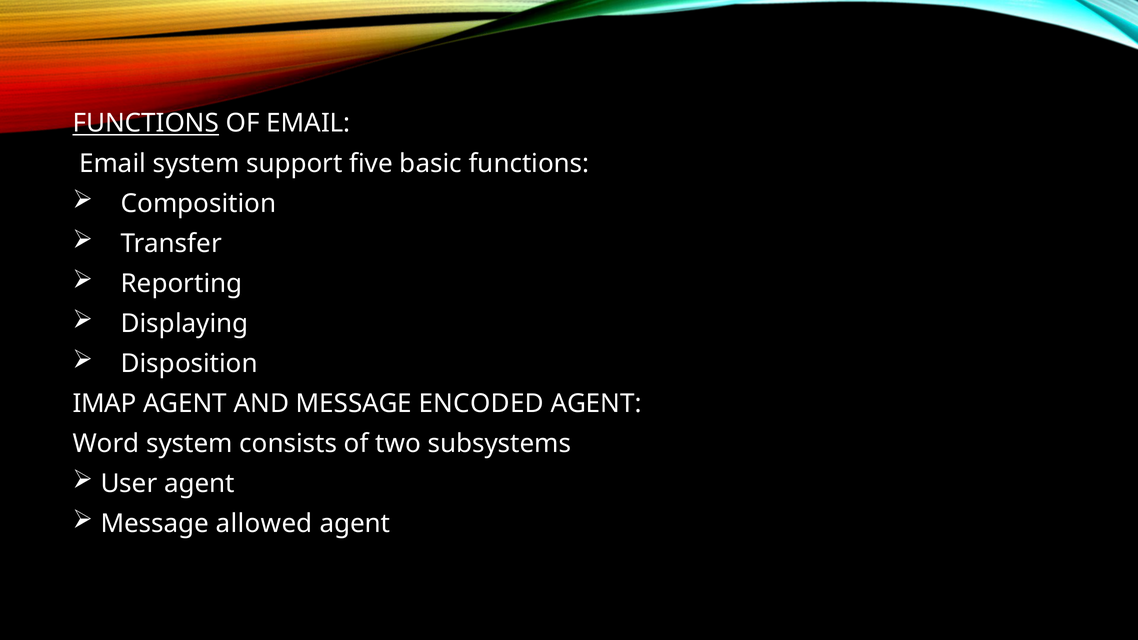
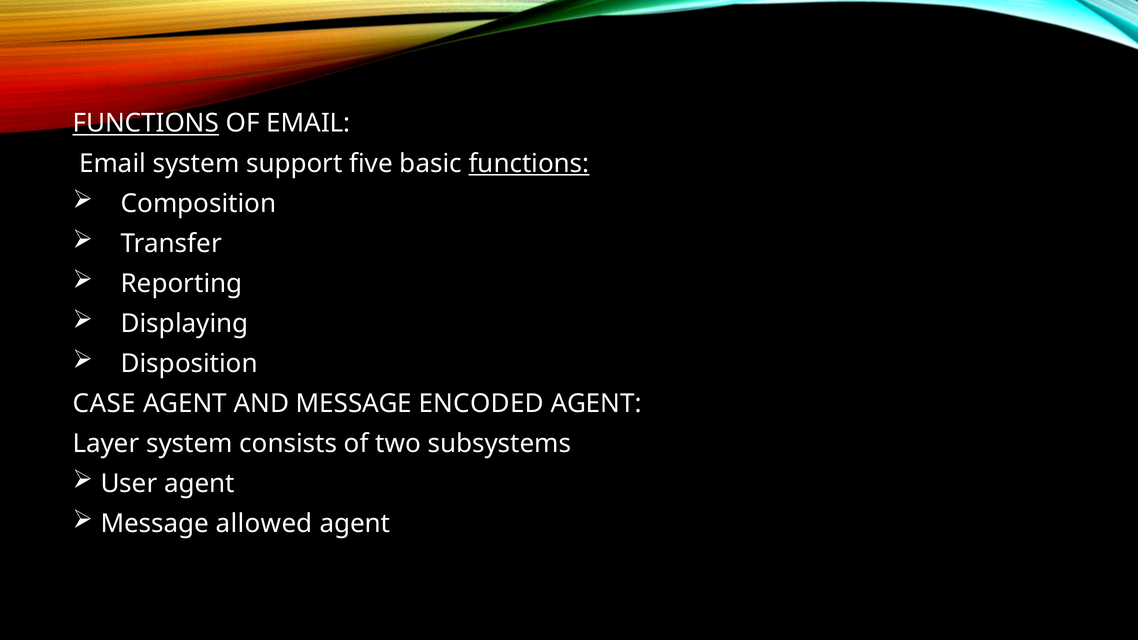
functions at (529, 163) underline: none -> present
IMAP: IMAP -> CASE
Word: Word -> Layer
